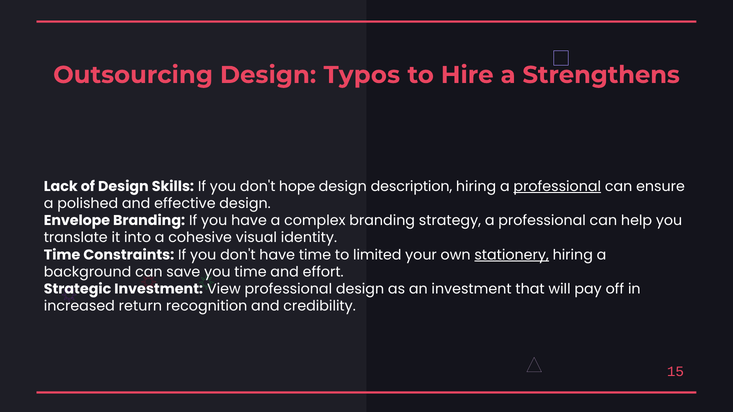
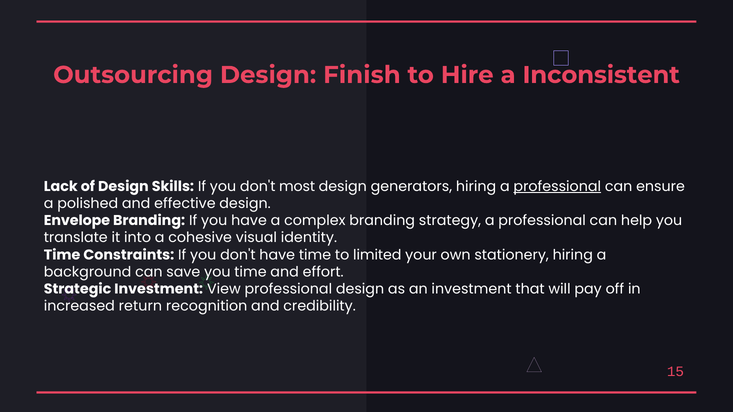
Typos: Typos -> Finish
Strengthens: Strengthens -> Inconsistent
hope: hope -> most
description: description -> generators
stationery underline: present -> none
